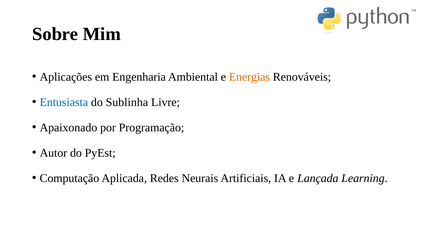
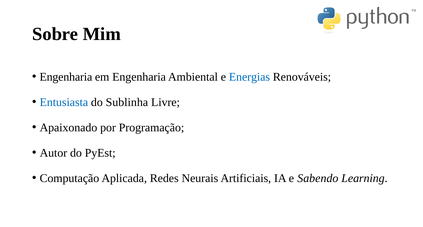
Aplicações at (66, 77): Aplicações -> Engenharia
Energias colour: orange -> blue
Lançada: Lançada -> Sabendo
